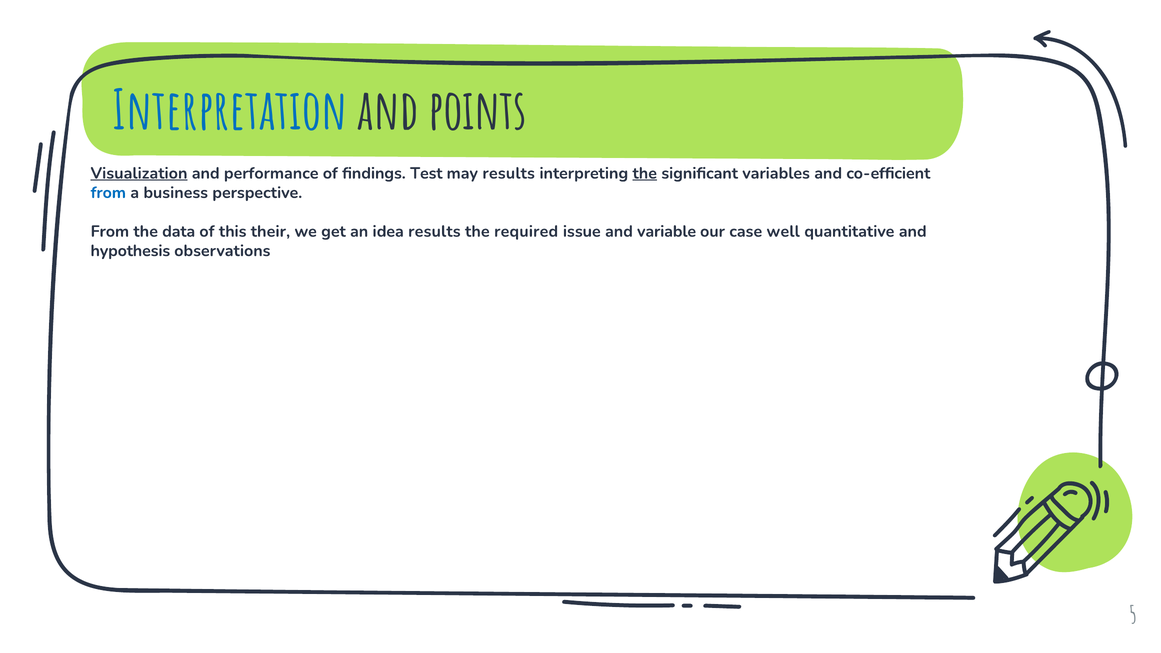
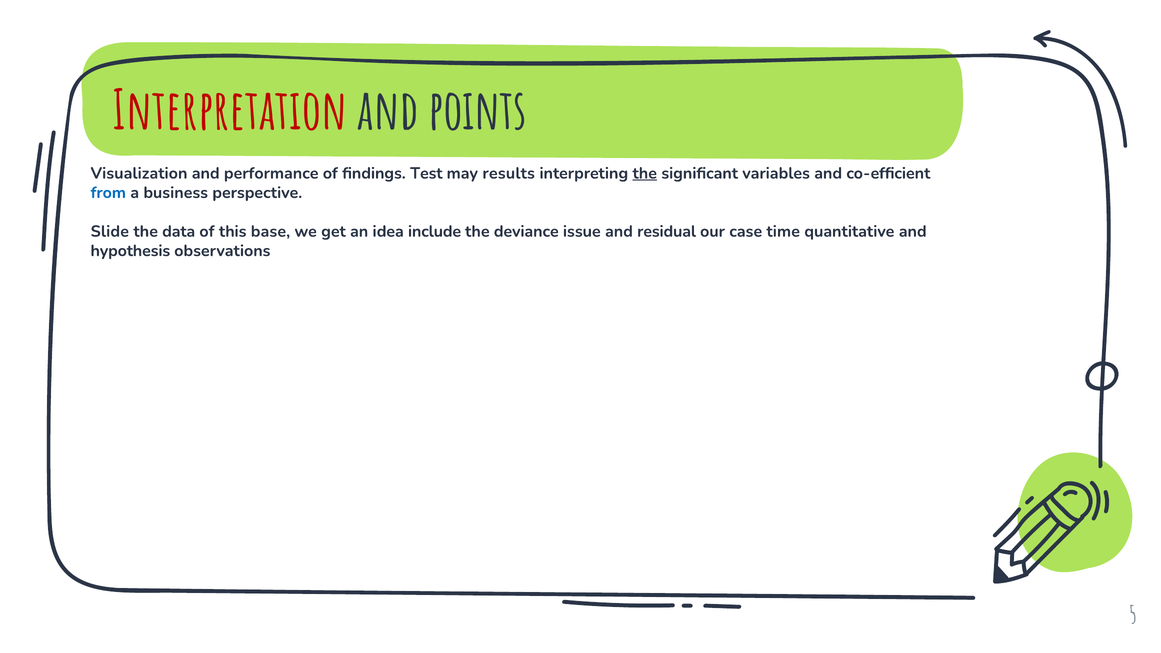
Interpretation colour: blue -> red
Visualization underline: present -> none
From at (110, 231): From -> Slide
their: their -> base
idea results: results -> include
required: required -> deviance
variable: variable -> residual
well: well -> time
